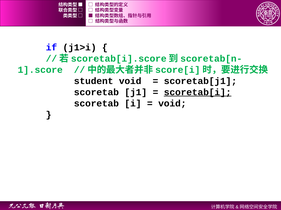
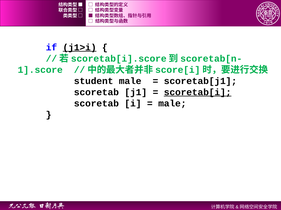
j1>i underline: none -> present
student void: void -> male
void at (172, 104): void -> male
